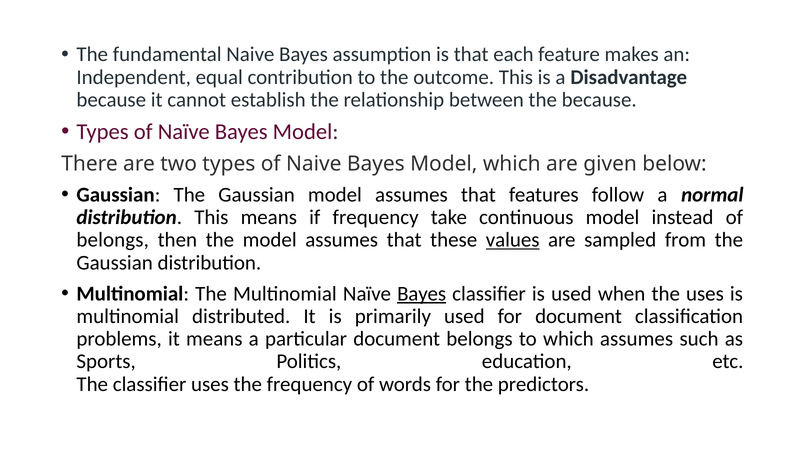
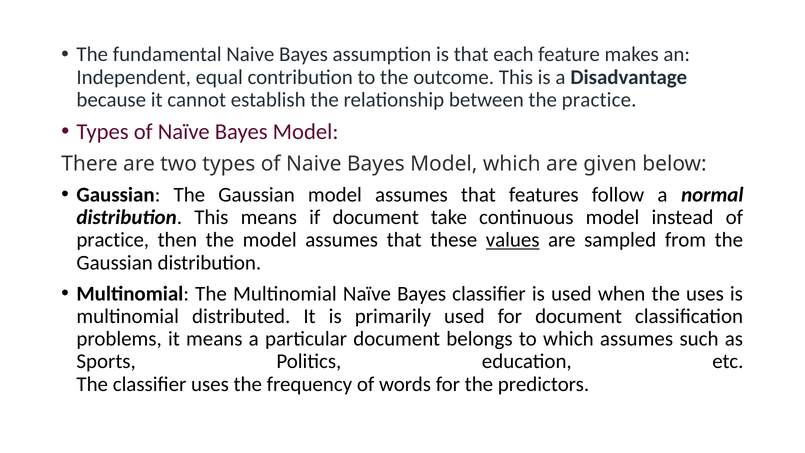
the because: because -> practice
if frequency: frequency -> document
belongs at (113, 240): belongs -> practice
Bayes at (422, 294) underline: present -> none
